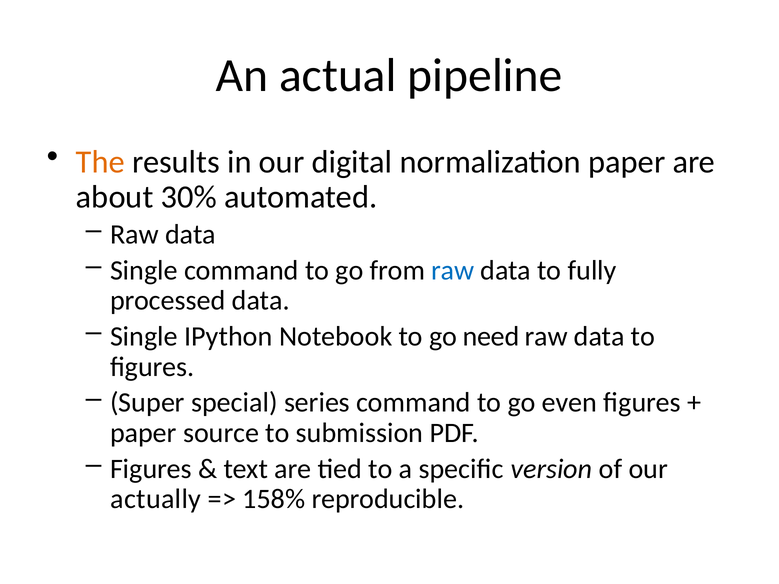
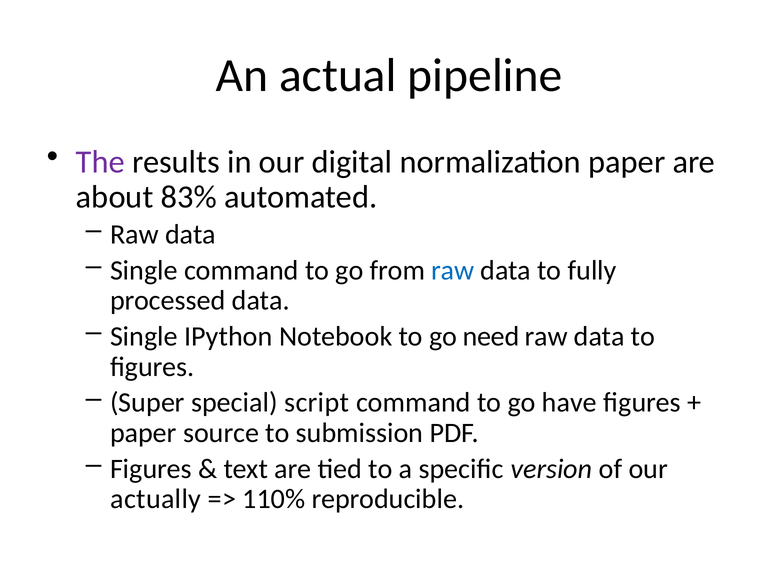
The colour: orange -> purple
30%: 30% -> 83%
series: series -> script
even: even -> have
158%: 158% -> 110%
